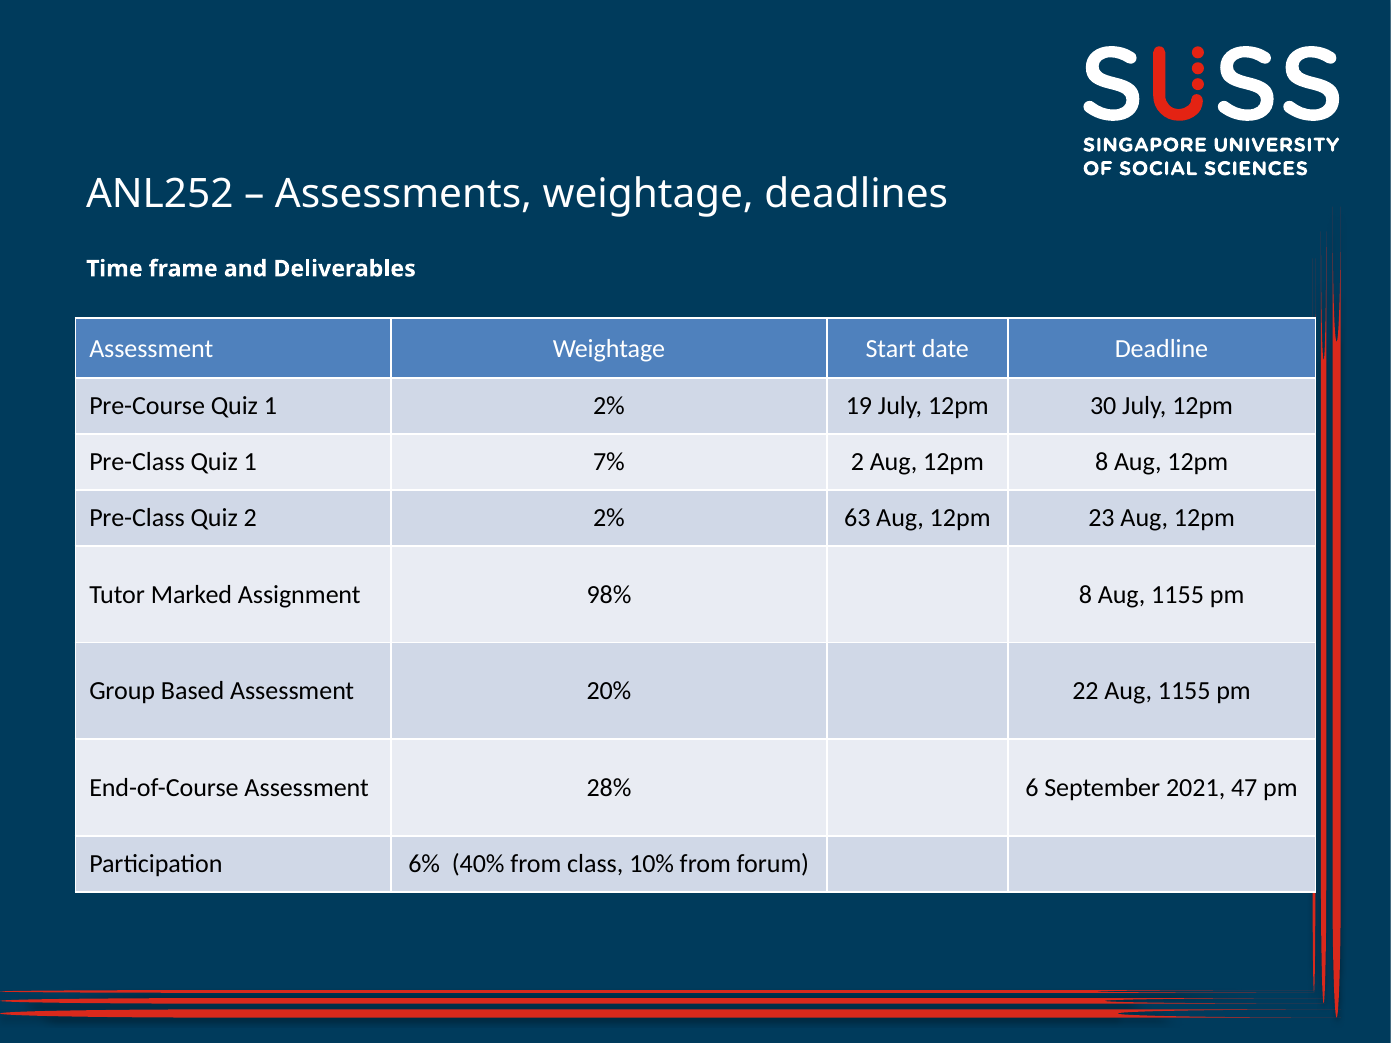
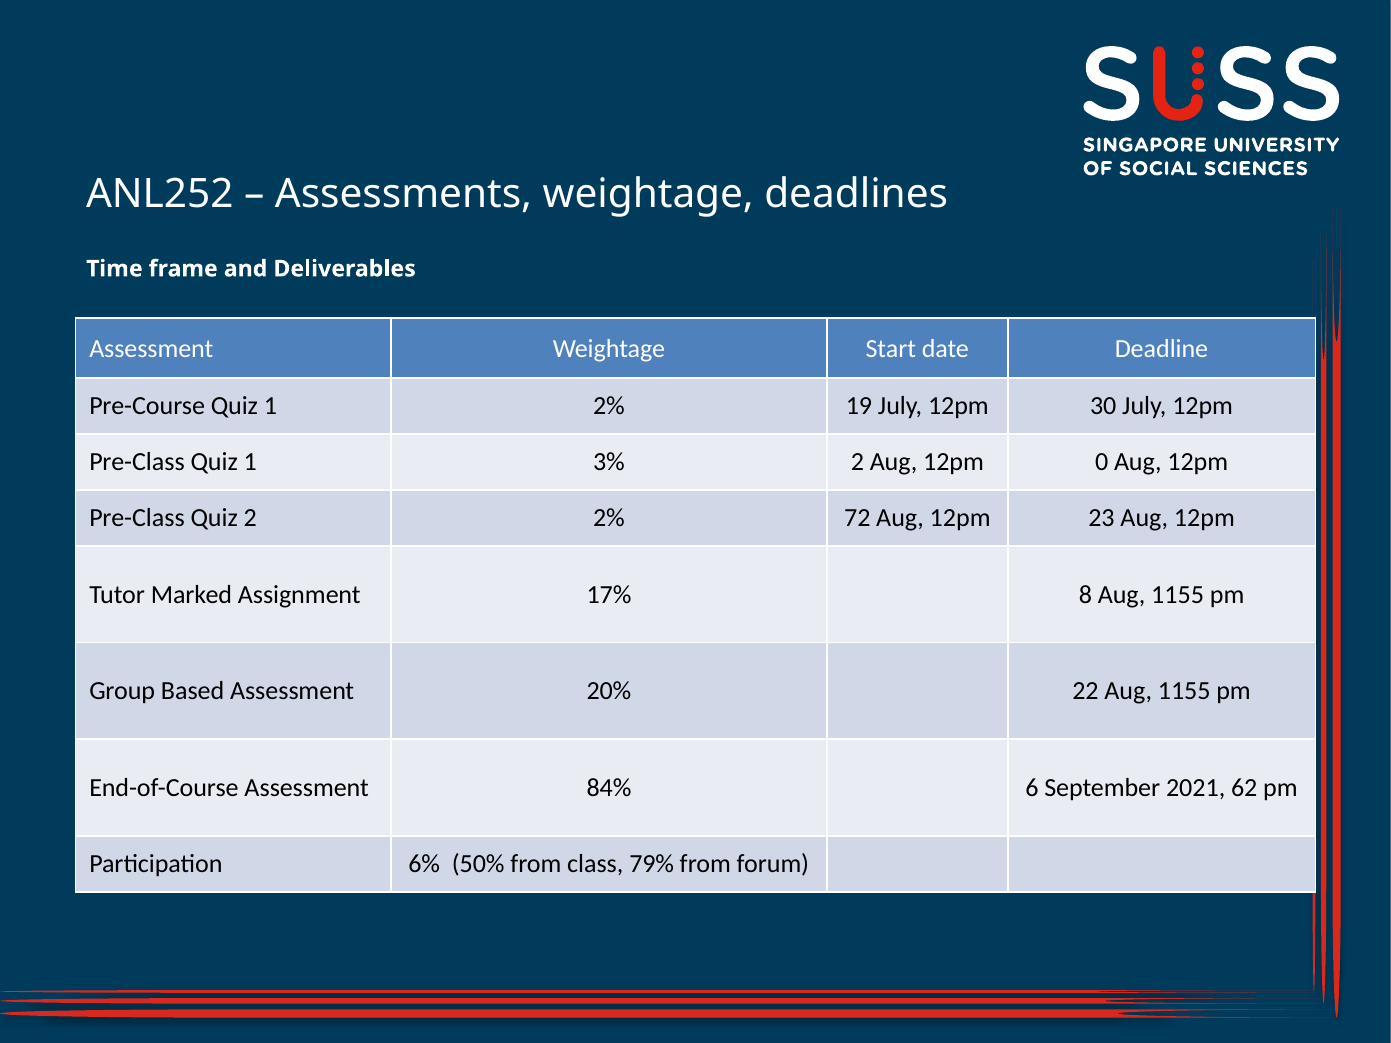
7%: 7% -> 3%
12pm 8: 8 -> 0
63: 63 -> 72
98%: 98% -> 17%
28%: 28% -> 84%
47: 47 -> 62
40%: 40% -> 50%
10%: 10% -> 79%
